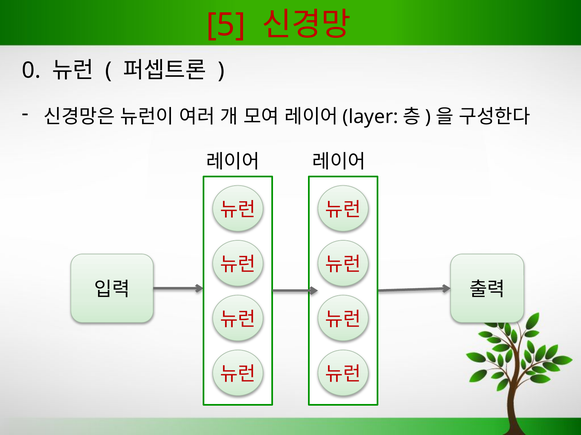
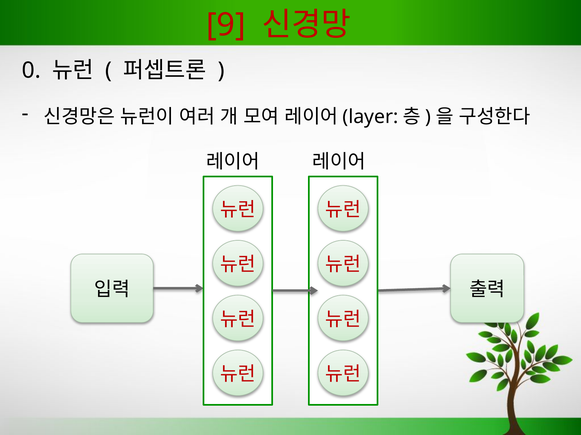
5: 5 -> 9
